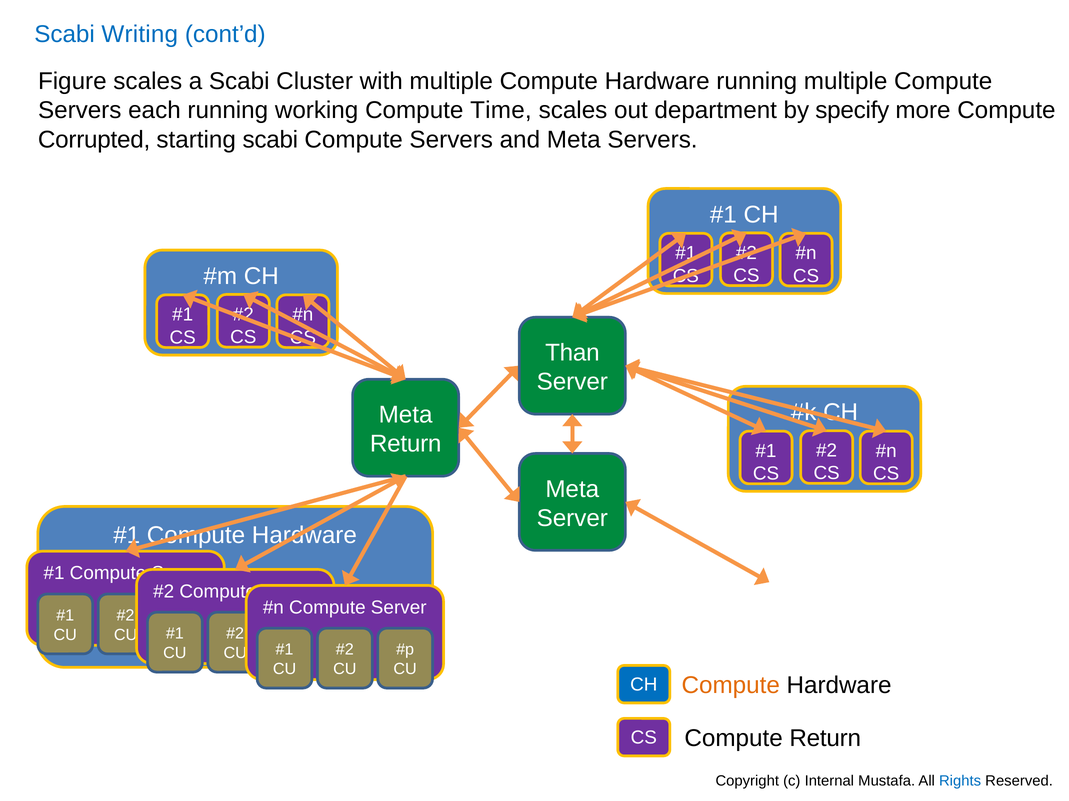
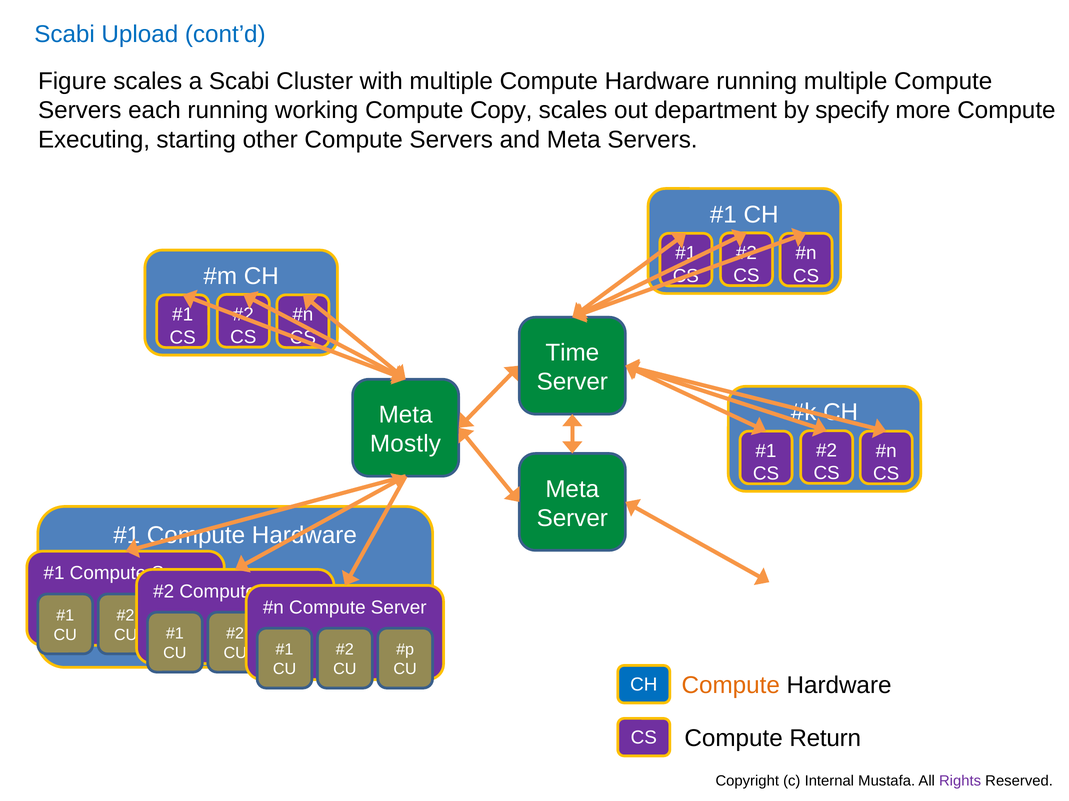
Writing: Writing -> Upload
Time: Time -> Copy
Corrupted: Corrupted -> Executing
starting scabi: scabi -> other
Than: Than -> Time
Return at (406, 444): Return -> Mostly
Rights colour: blue -> purple
